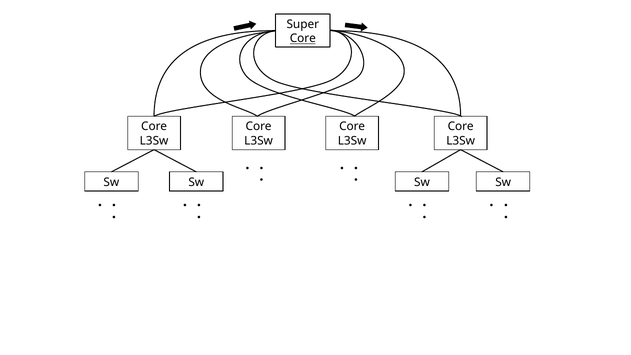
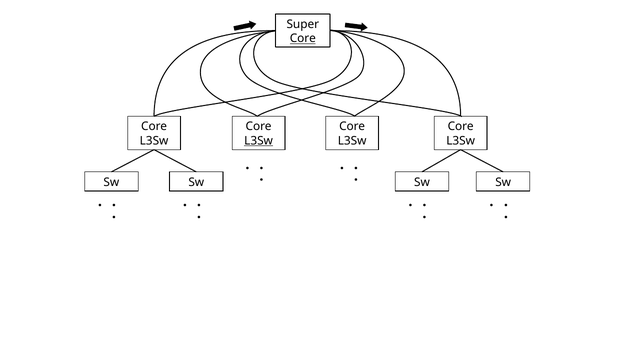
L3Sw at (259, 141) underline: none -> present
